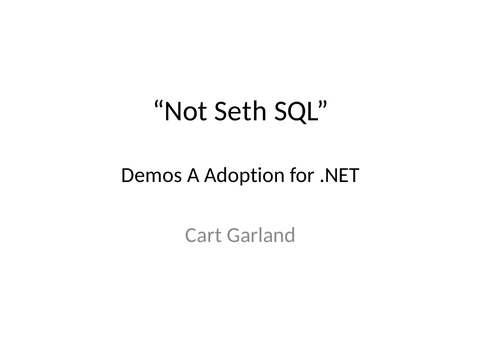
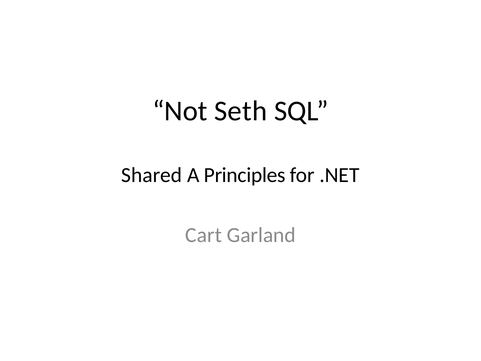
Demos: Demos -> Shared
Adoption: Adoption -> Principles
